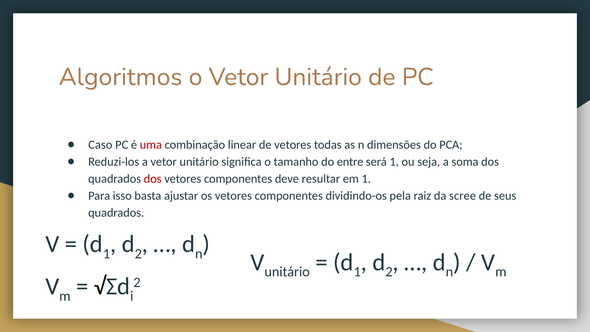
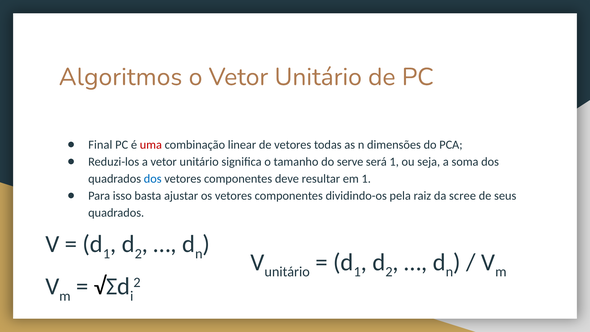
Caso: Caso -> Final
entre: entre -> serve
dos at (153, 179) colour: red -> blue
